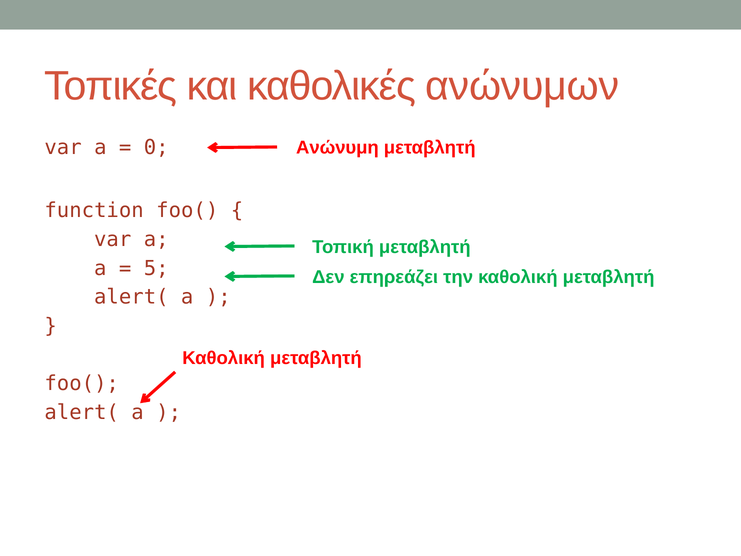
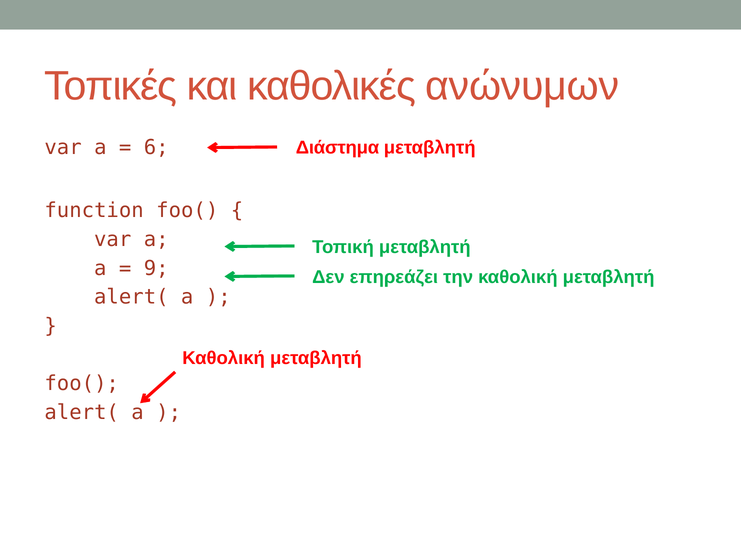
0: 0 -> 6
Ανώνυμη: Ανώνυμη -> Διάστημα
5: 5 -> 9
